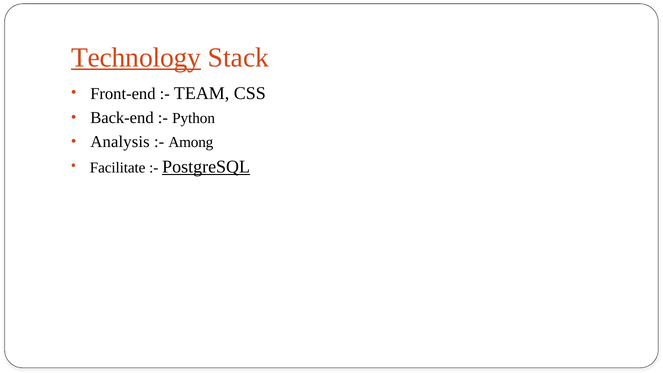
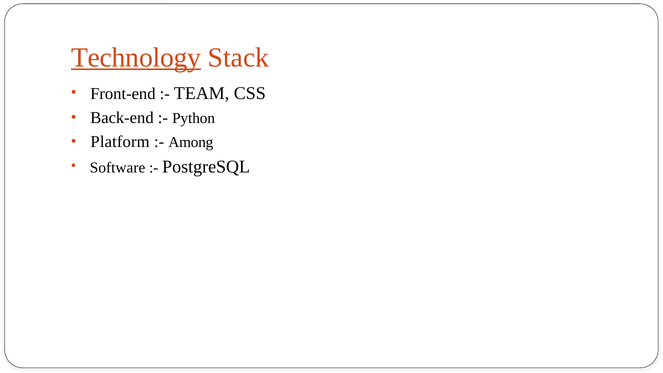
Analysis: Analysis -> Platform
Facilitate: Facilitate -> Software
PostgreSQL underline: present -> none
